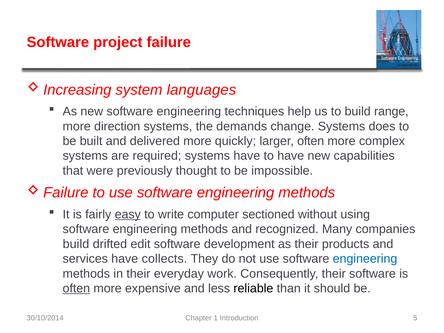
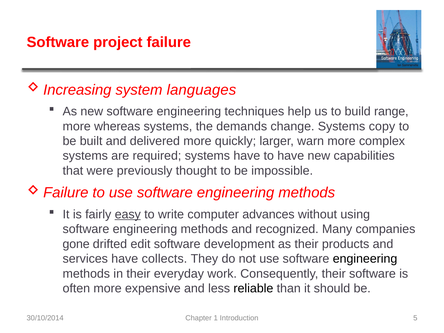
direction: direction -> whereas
does: does -> copy
larger often: often -> warn
sectioned: sectioned -> advances
build at (76, 244): build -> gone
engineering at (365, 259) colour: blue -> black
often at (76, 288) underline: present -> none
